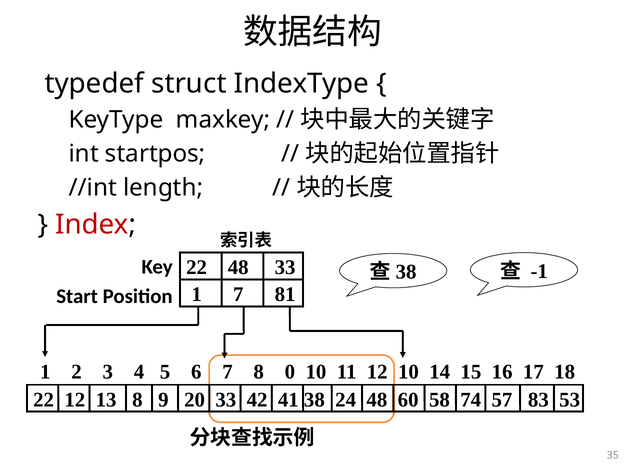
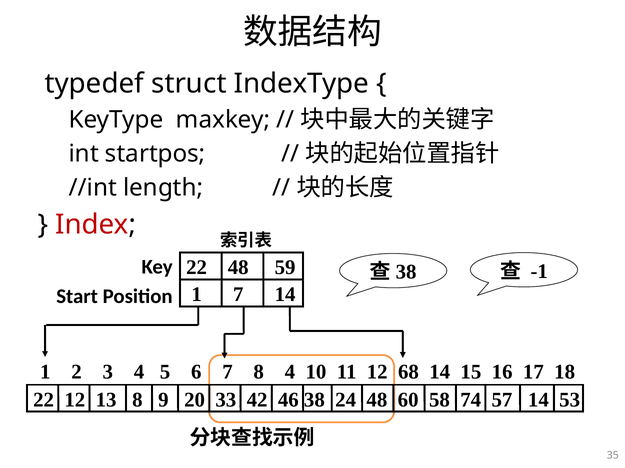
48 33: 33 -> 59
7 81: 81 -> 14
8 0: 0 -> 4
12 10: 10 -> 68
41: 41 -> 46
57 83: 83 -> 14
